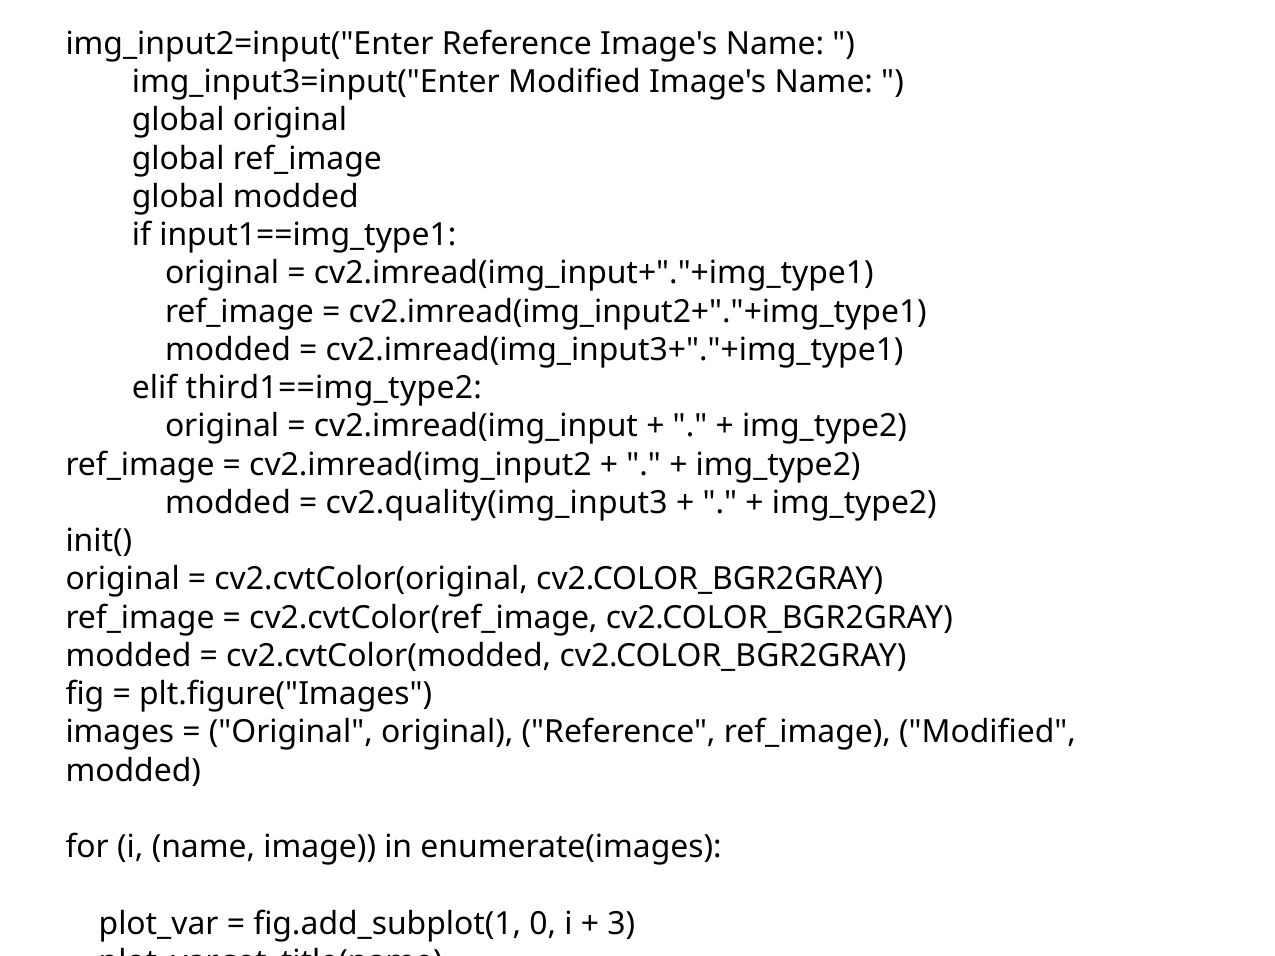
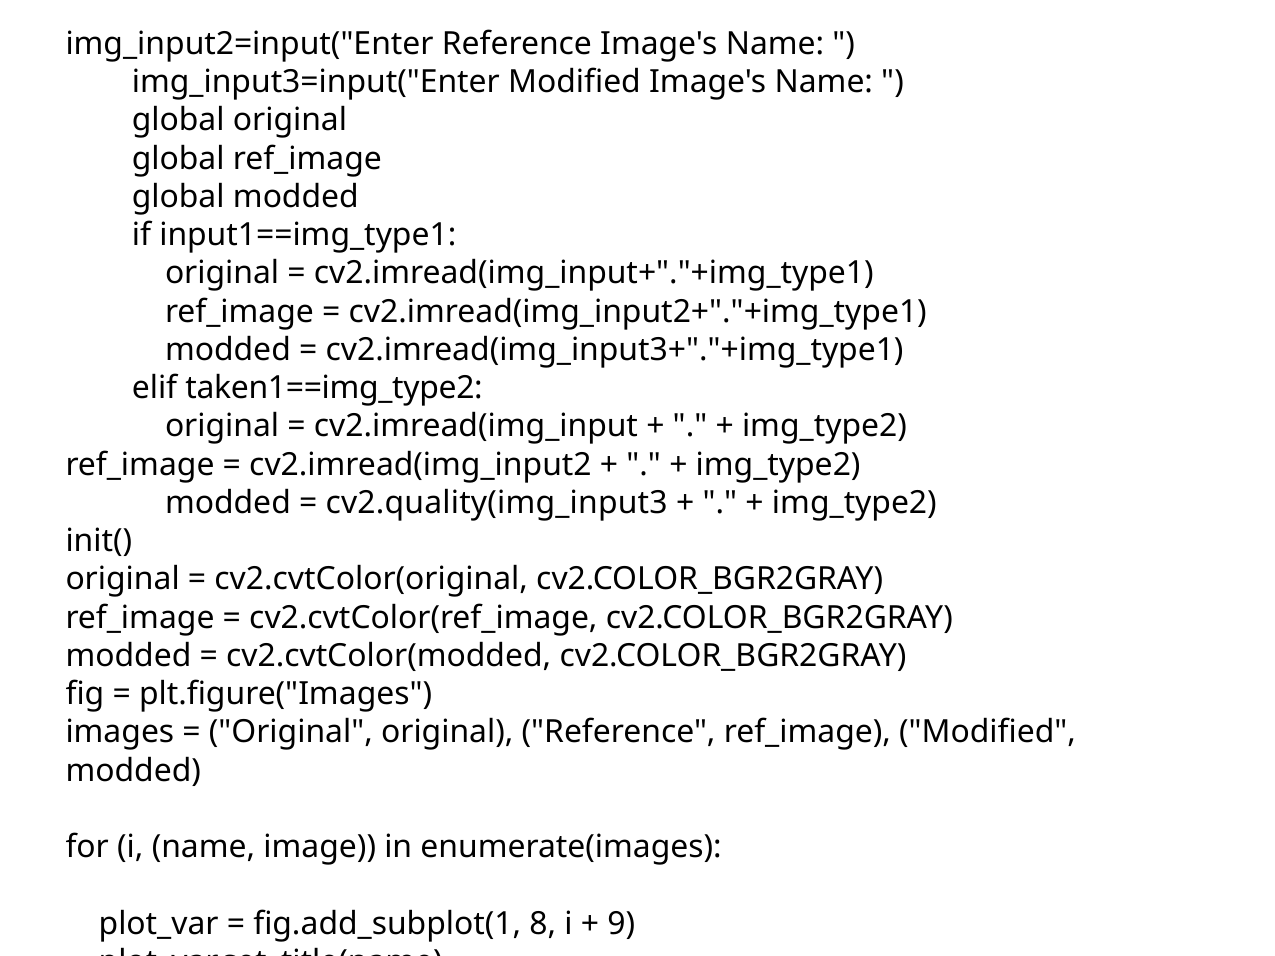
third1==img_type2: third1==img_type2 -> taken1==img_type2
0: 0 -> 8
3: 3 -> 9
